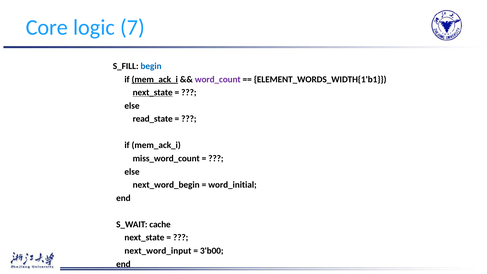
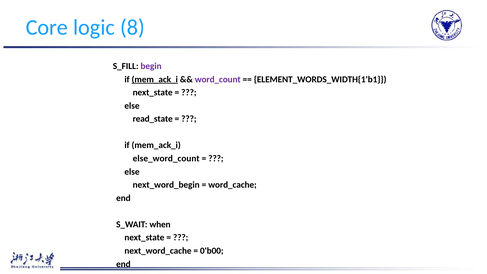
7: 7 -> 8
begin colour: blue -> purple
next_state at (153, 93) underline: present -> none
miss_word_count: miss_word_count -> else_word_count
word_initial: word_initial -> word_cache
cache: cache -> when
next_word_input: next_word_input -> next_word_cache
3'b00: 3'b00 -> 0'b00
